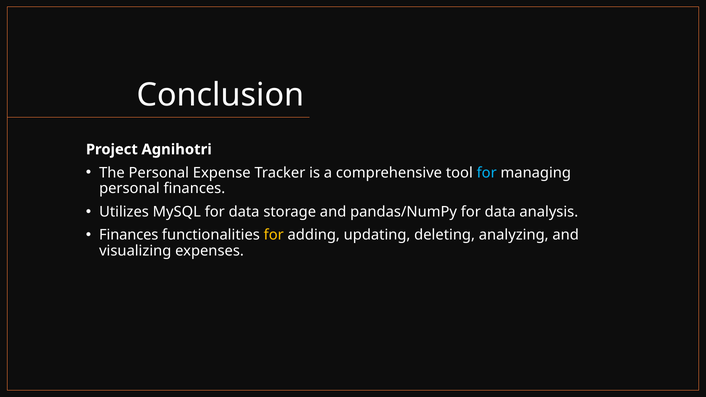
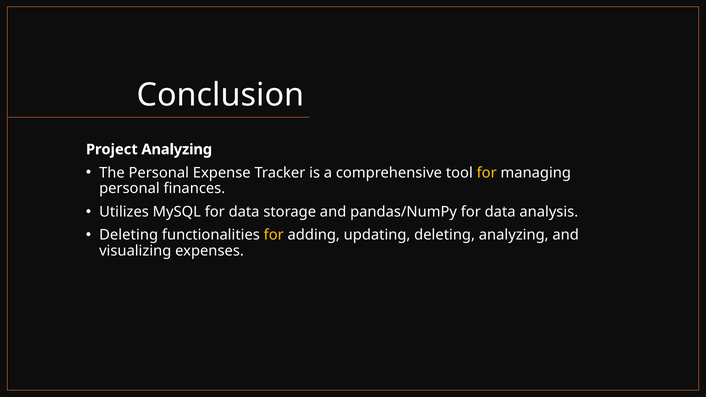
Project Agnihotri: Agnihotri -> Analyzing
for at (487, 173) colour: light blue -> yellow
Finances at (129, 235): Finances -> Deleting
